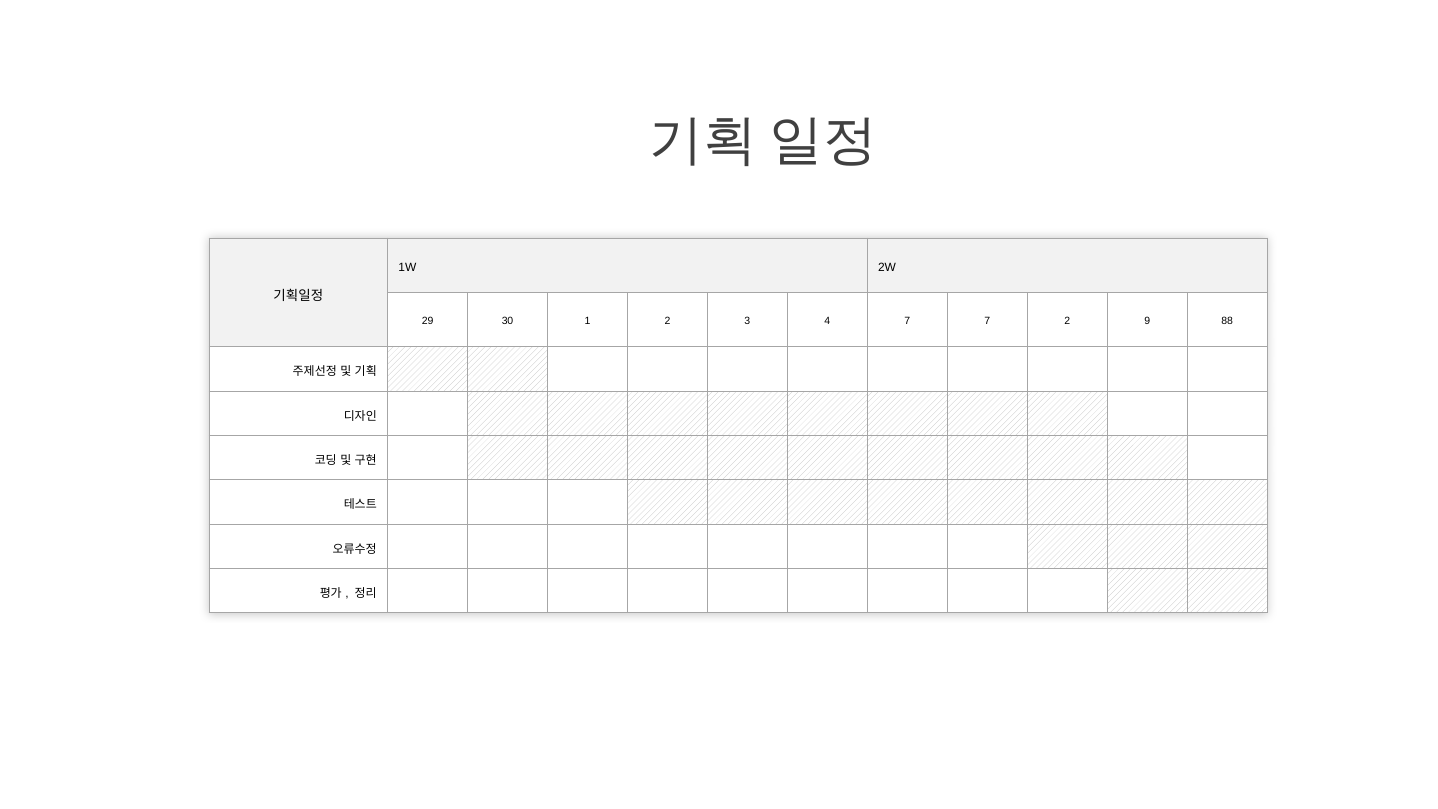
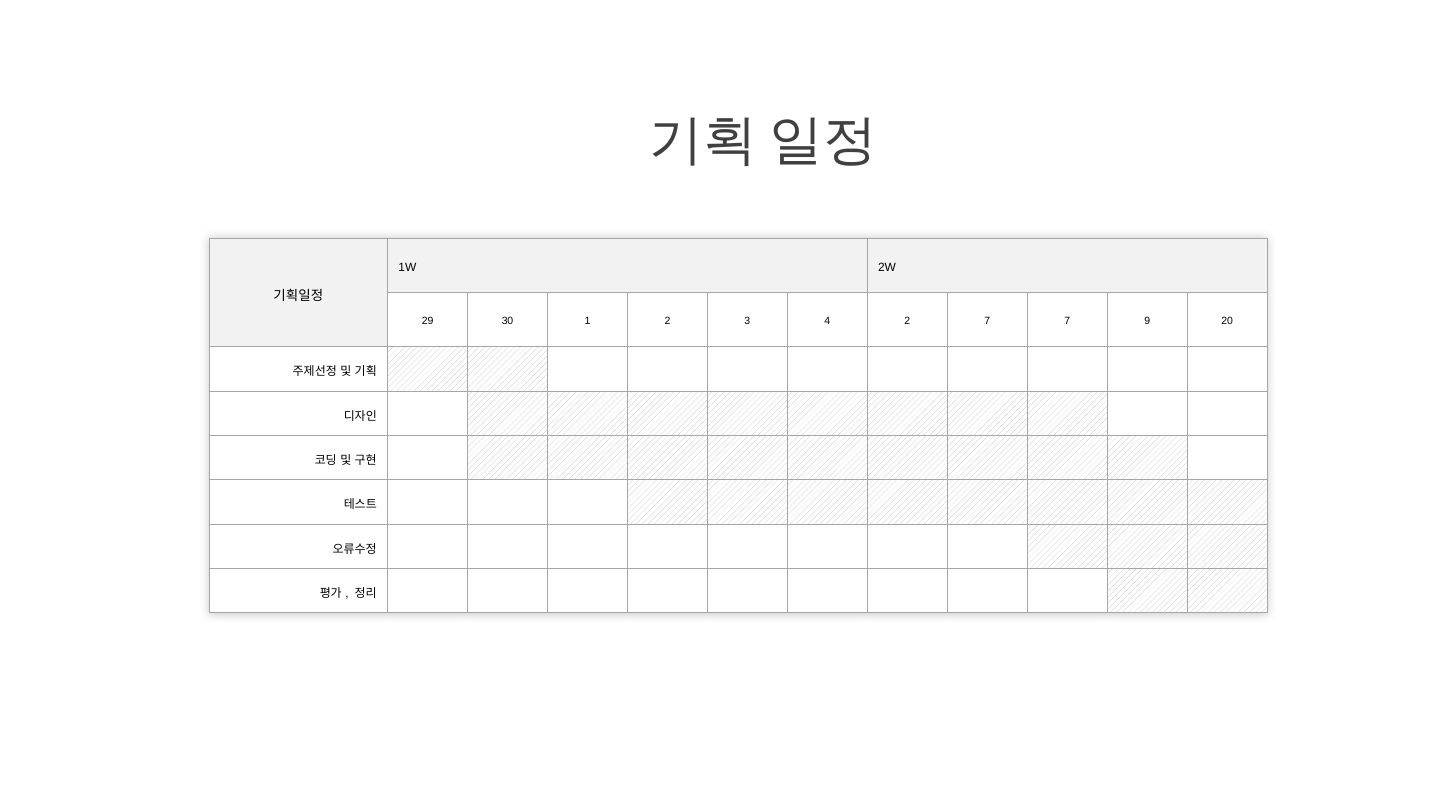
4 7: 7 -> 2
7 2: 2 -> 7
88: 88 -> 20
